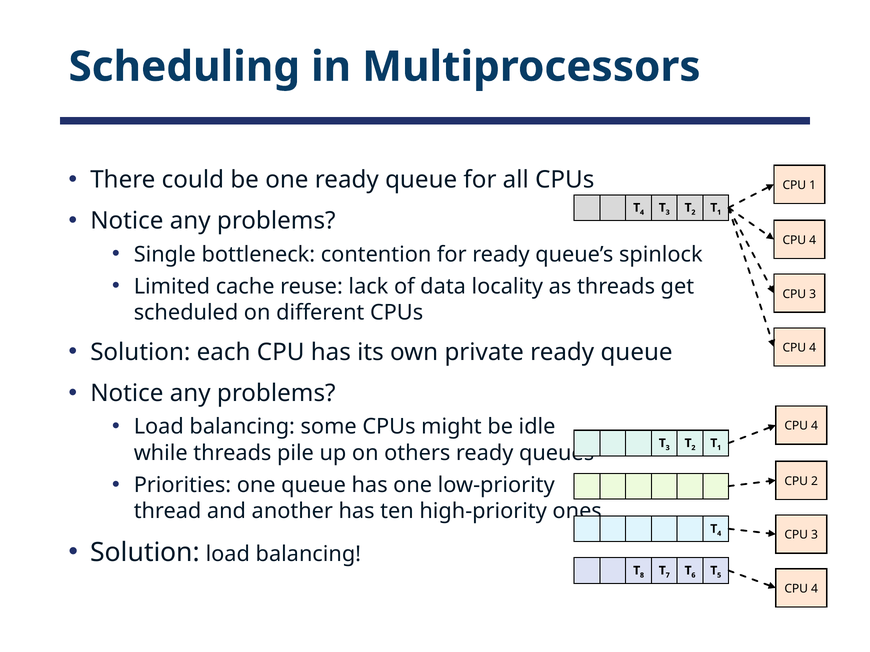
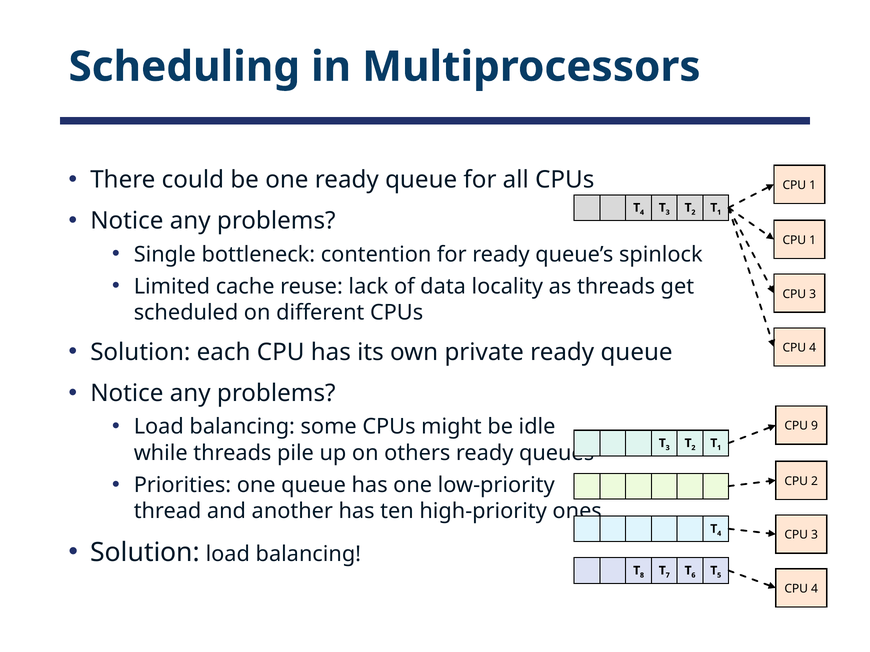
4 at (813, 240): 4 -> 1
4 at (815, 426): 4 -> 9
